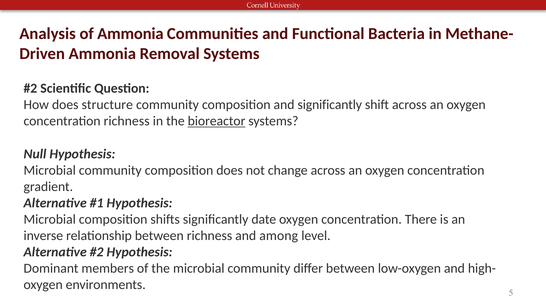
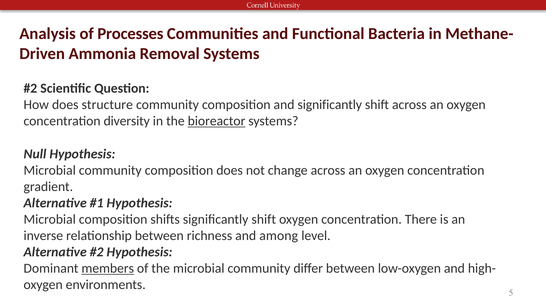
of Ammonia: Ammonia -> Processes
concentration richness: richness -> diversity
shifts significantly date: date -> shift
members underline: none -> present
